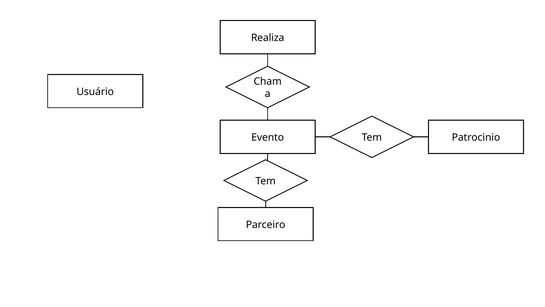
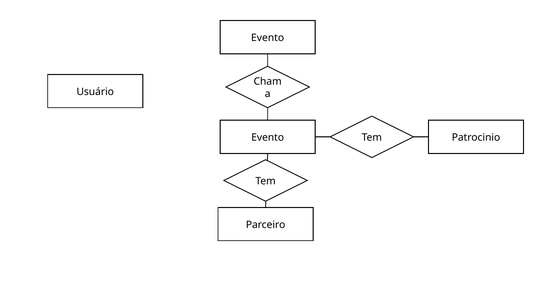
Realiza at (268, 38): Realiza -> Evento
